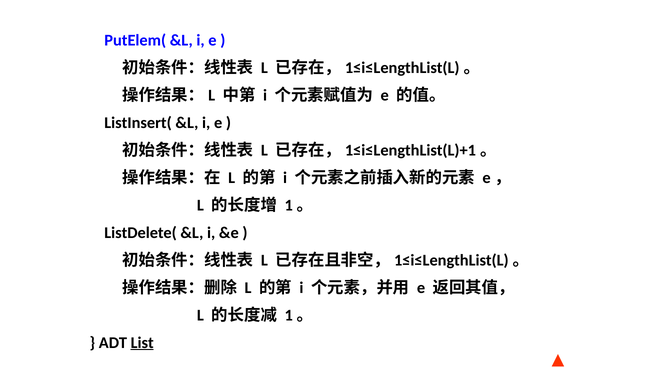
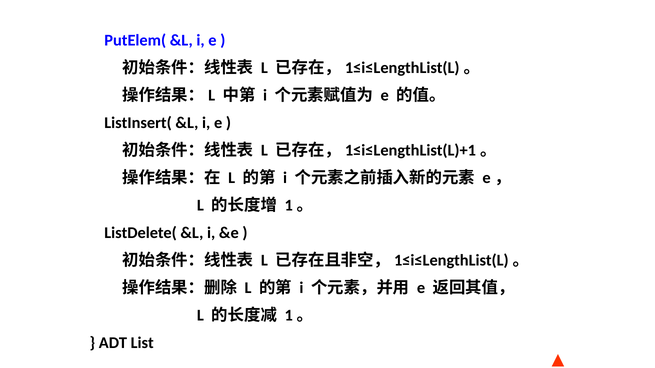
List underline: present -> none
